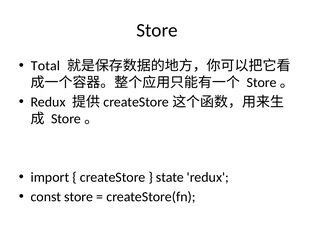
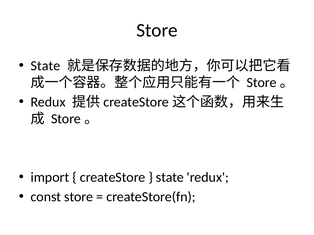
Total at (45, 66): Total -> State
